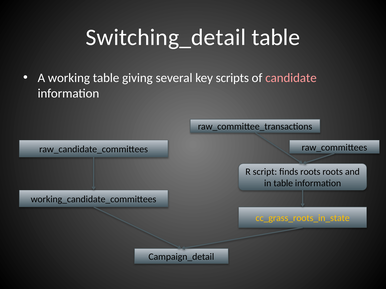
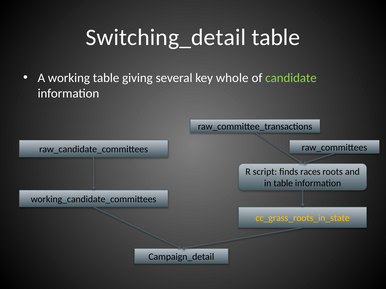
scripts: scripts -> whole
candidate colour: pink -> light green
finds roots: roots -> races
